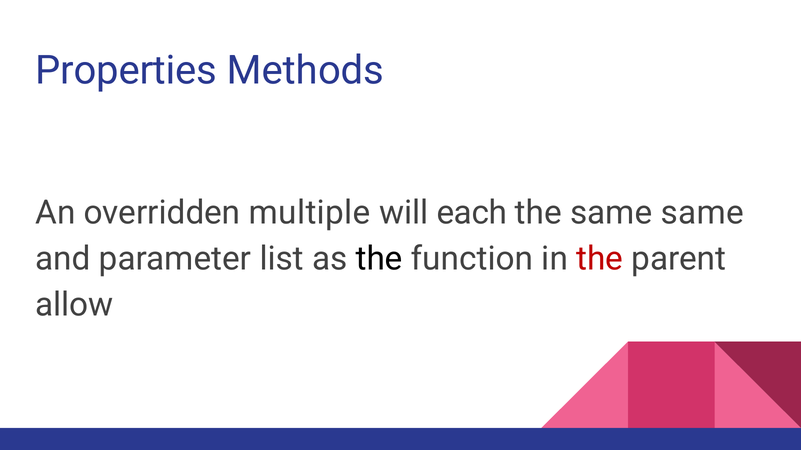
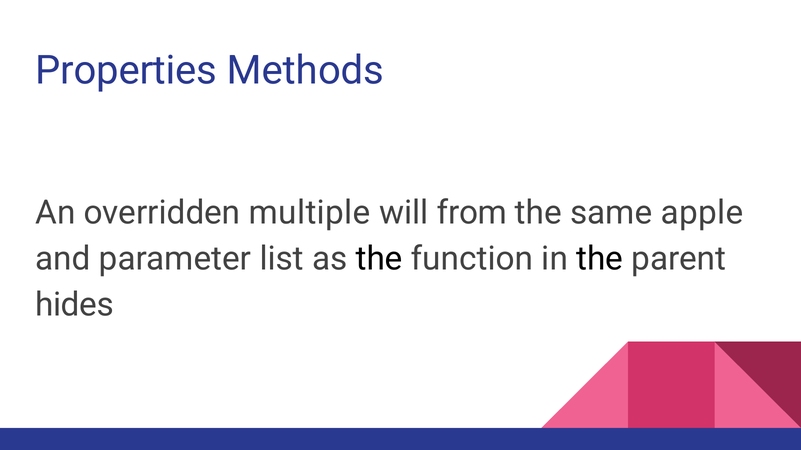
each: each -> from
same same: same -> apple
the at (600, 259) colour: red -> black
allow: allow -> hides
